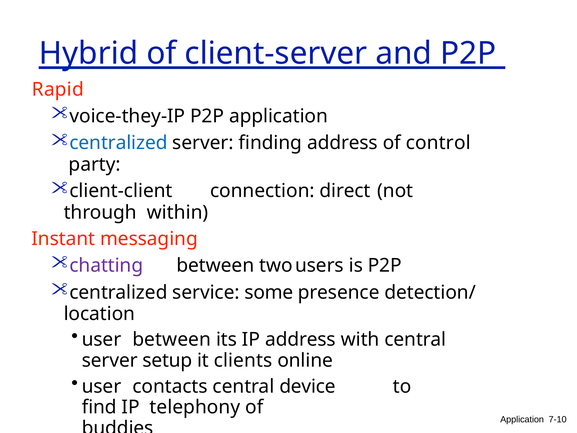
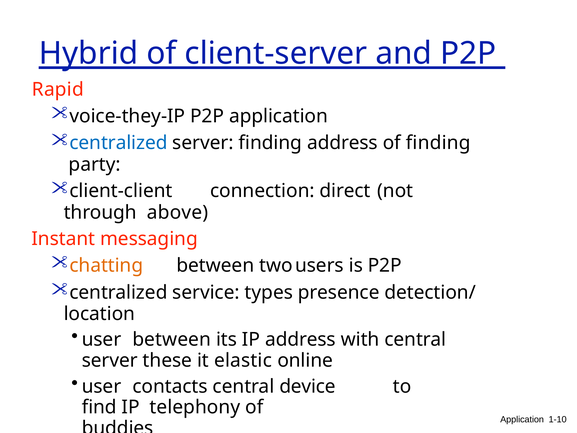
of control: control -> finding
within: within -> above
chatting colour: purple -> orange
some: some -> types
setup: setup -> these
clients: clients -> elastic
7-10: 7-10 -> 1-10
